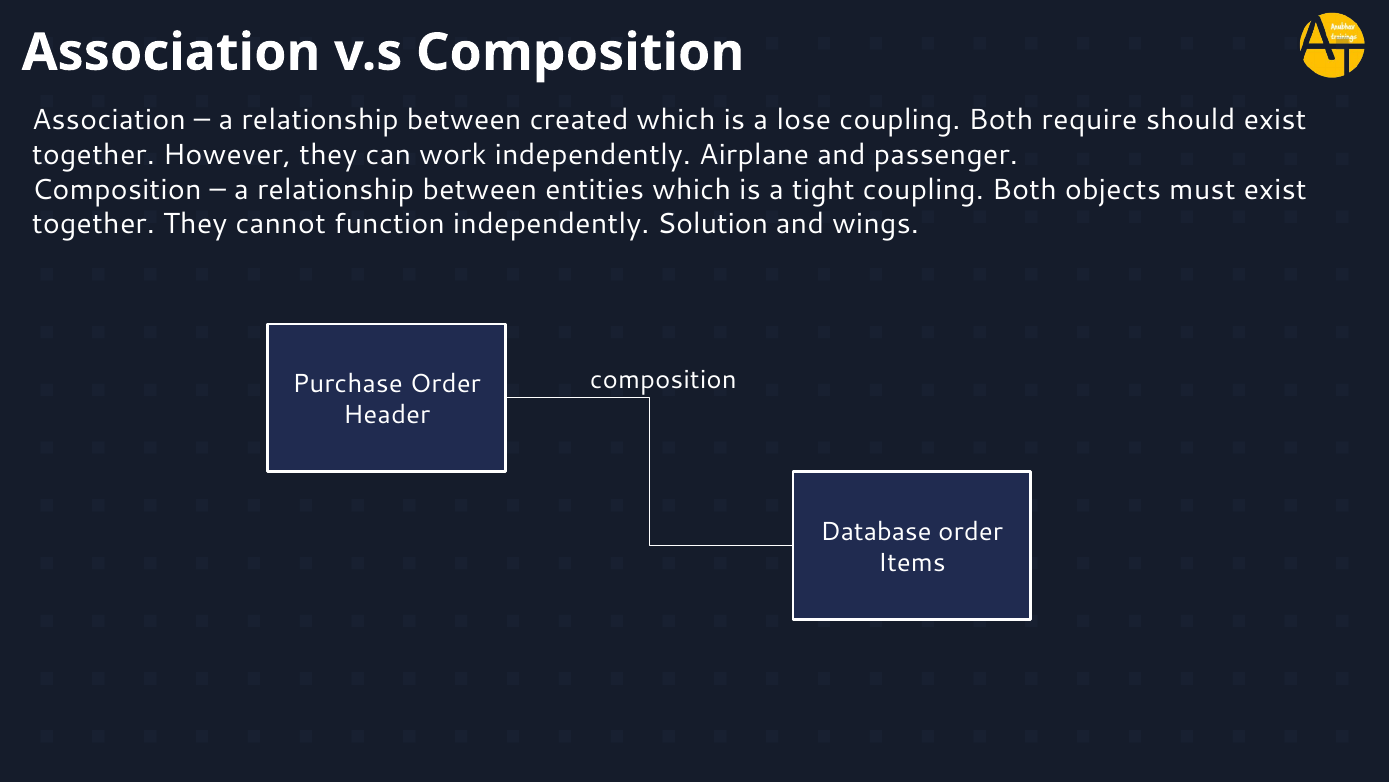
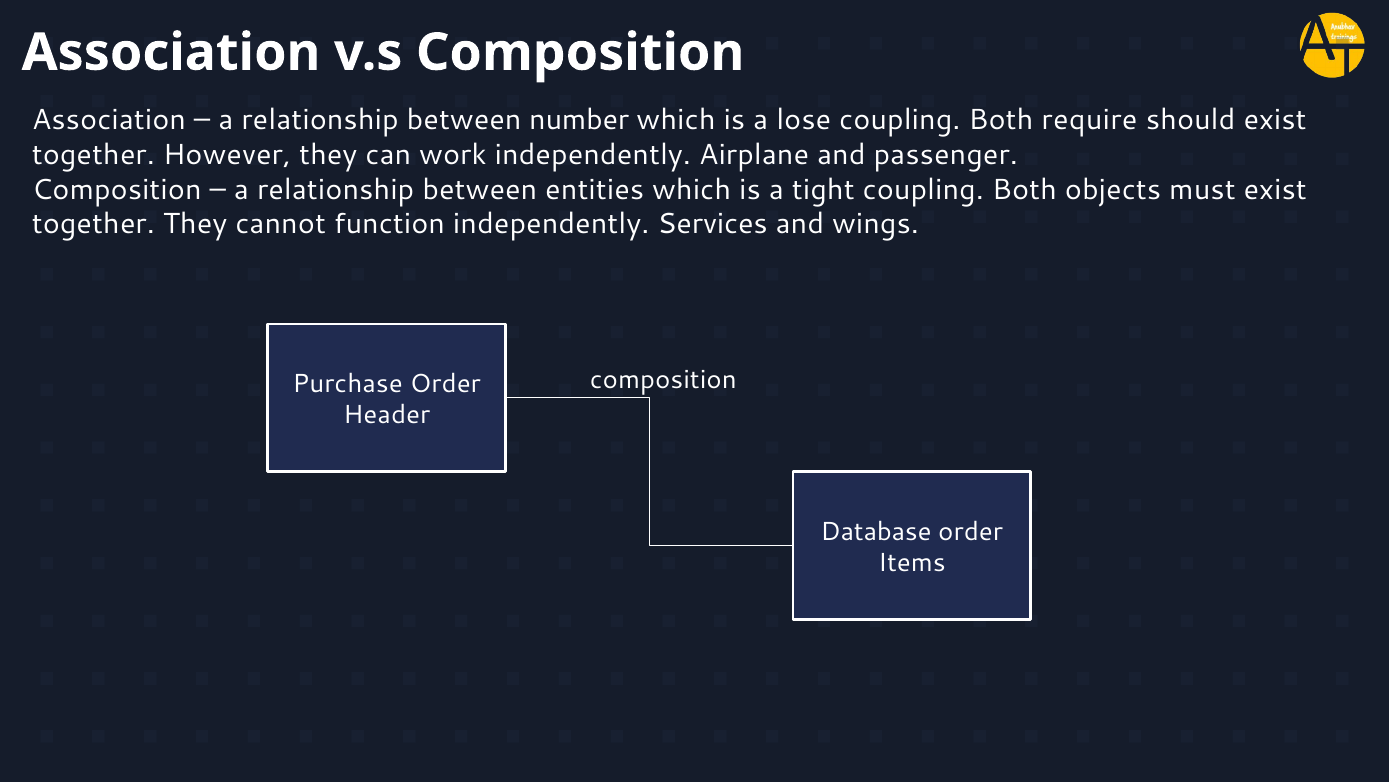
created: created -> number
Solution: Solution -> Services
